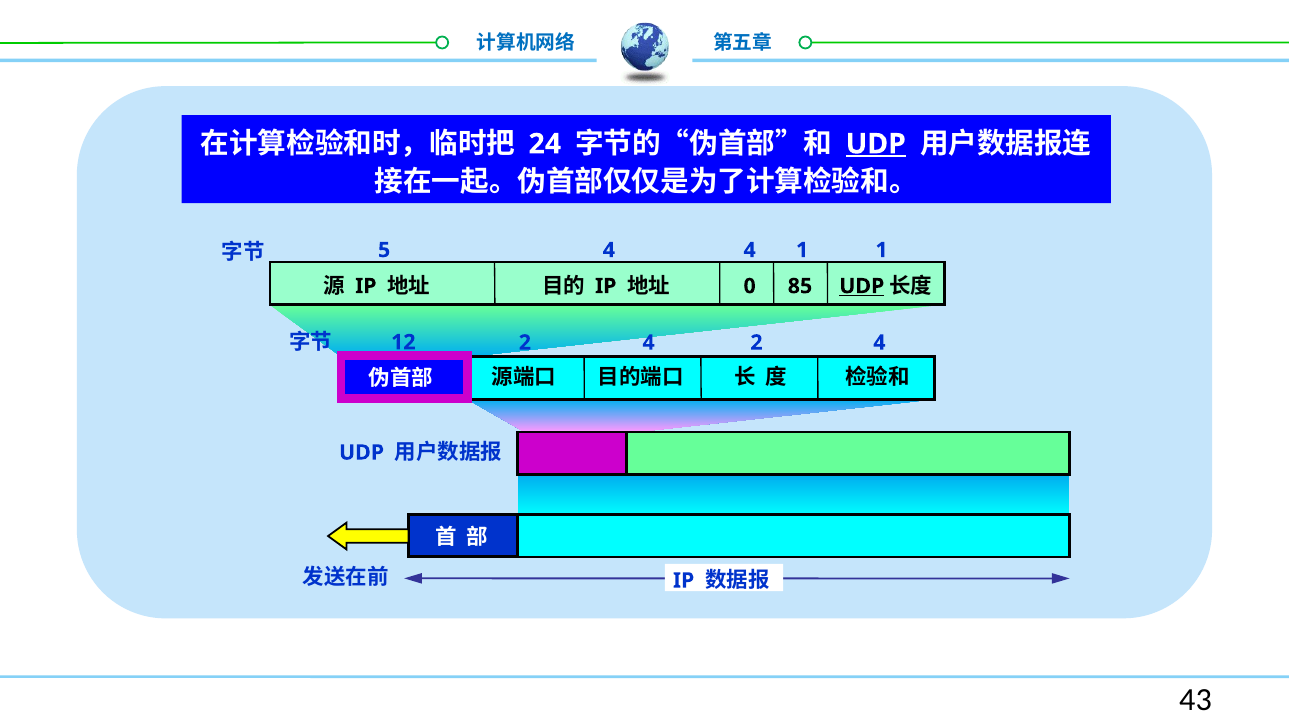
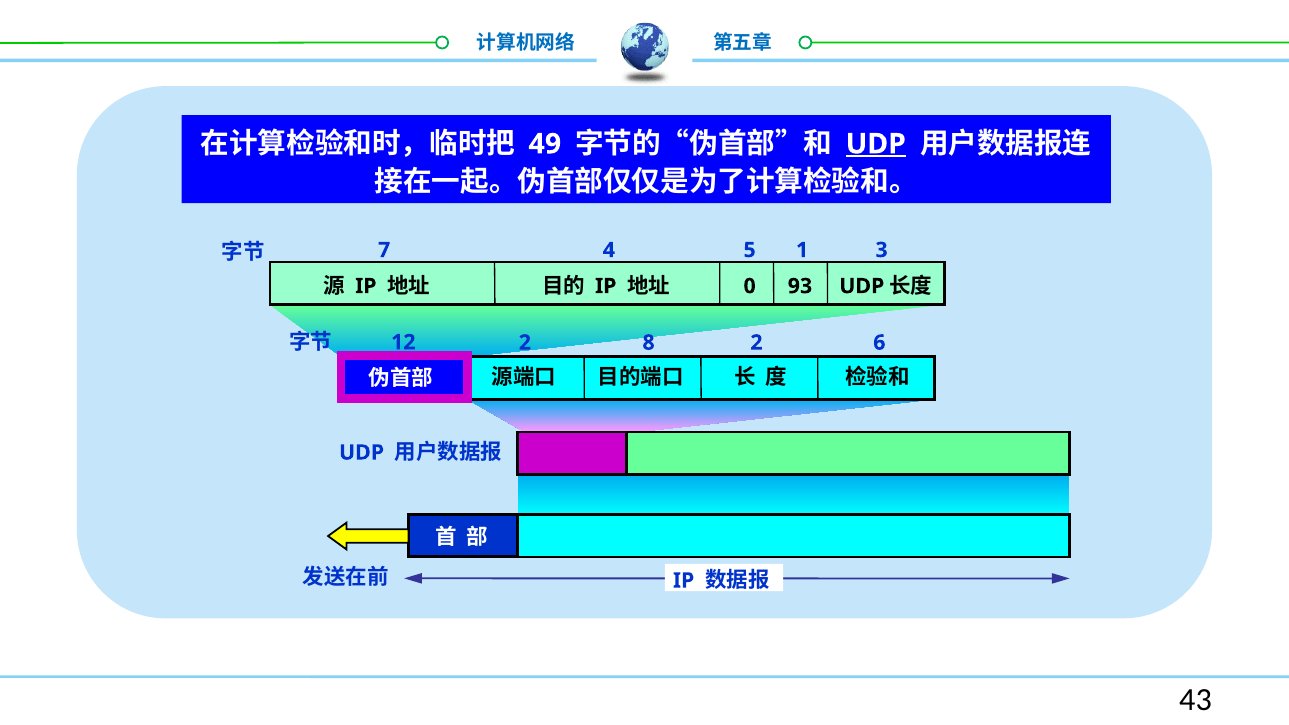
24: 24 -> 49
5: 5 -> 7
4 4: 4 -> 5
1 1: 1 -> 3
85: 85 -> 93
UDP at (862, 286) underline: present -> none
4 at (649, 343): 4 -> 8
4 at (879, 343): 4 -> 6
